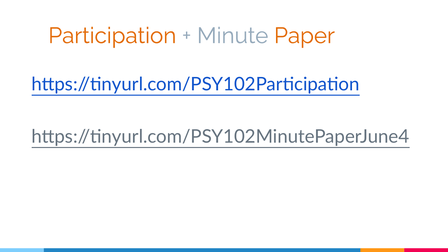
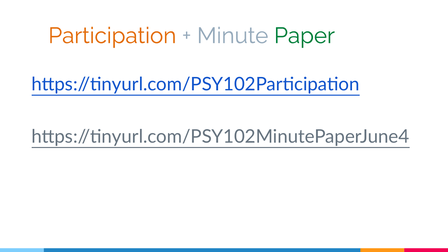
Paper colour: orange -> green
